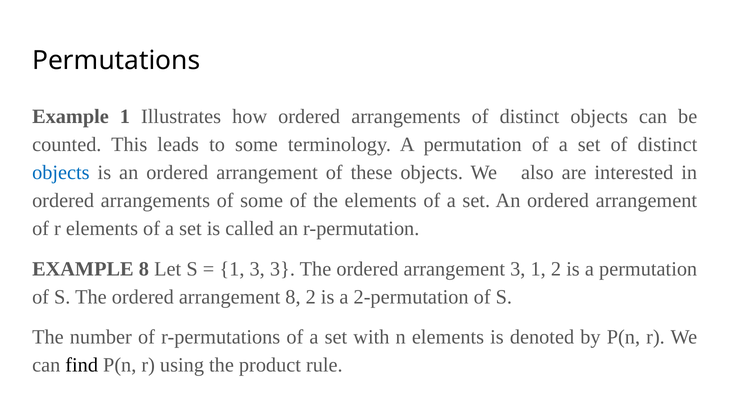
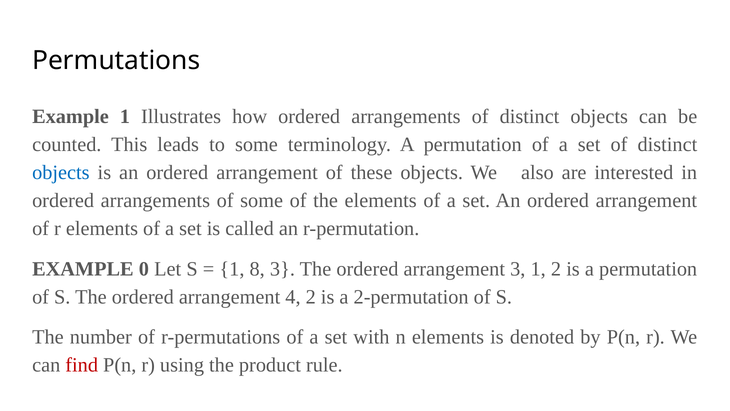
EXAMPLE 8: 8 -> 0
1 3: 3 -> 8
arrangement 8: 8 -> 4
find colour: black -> red
